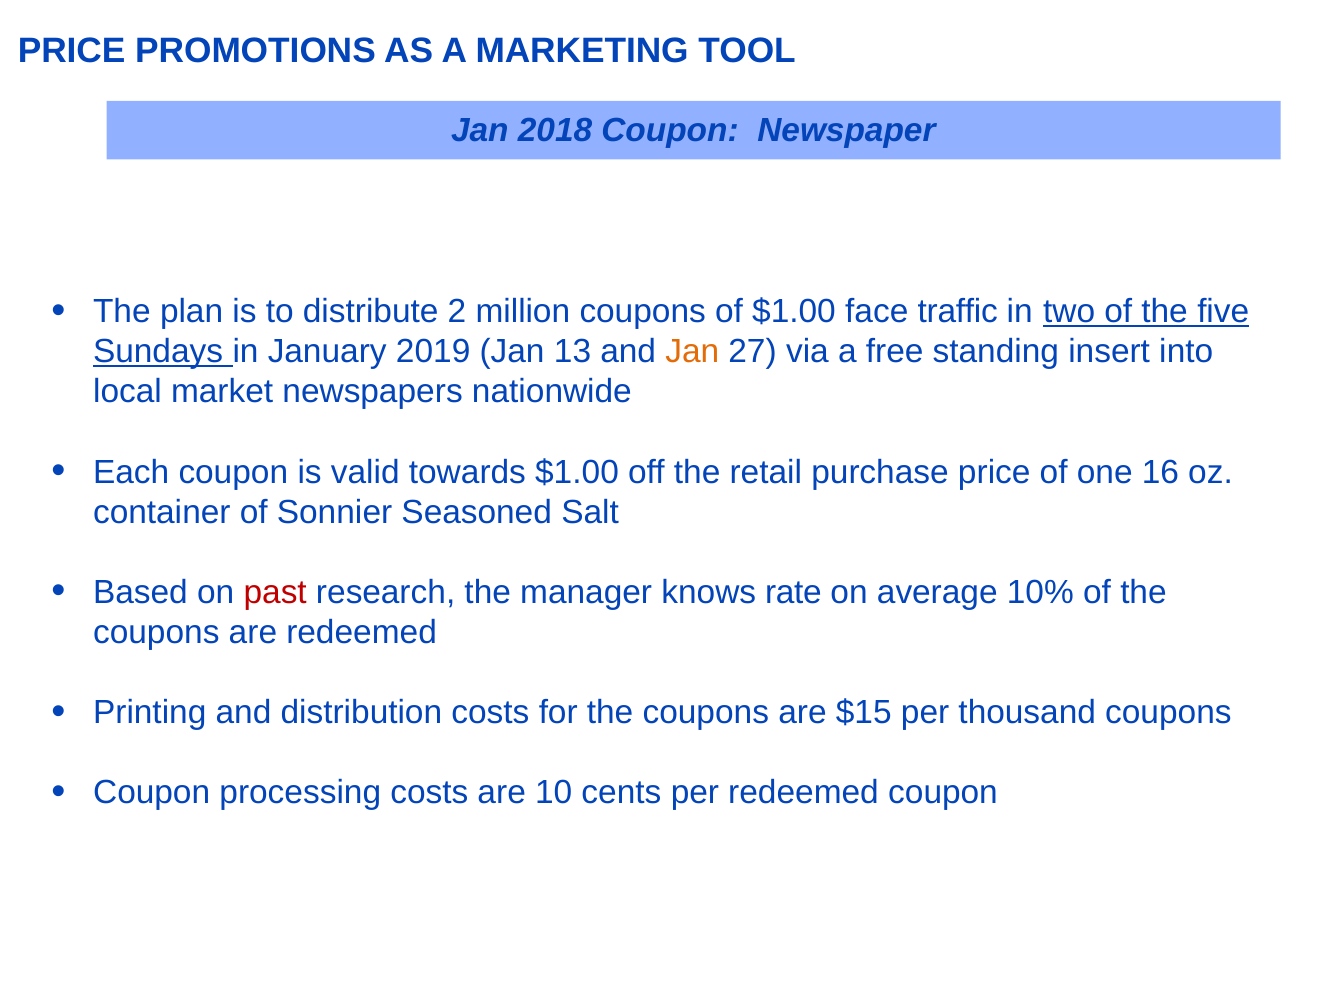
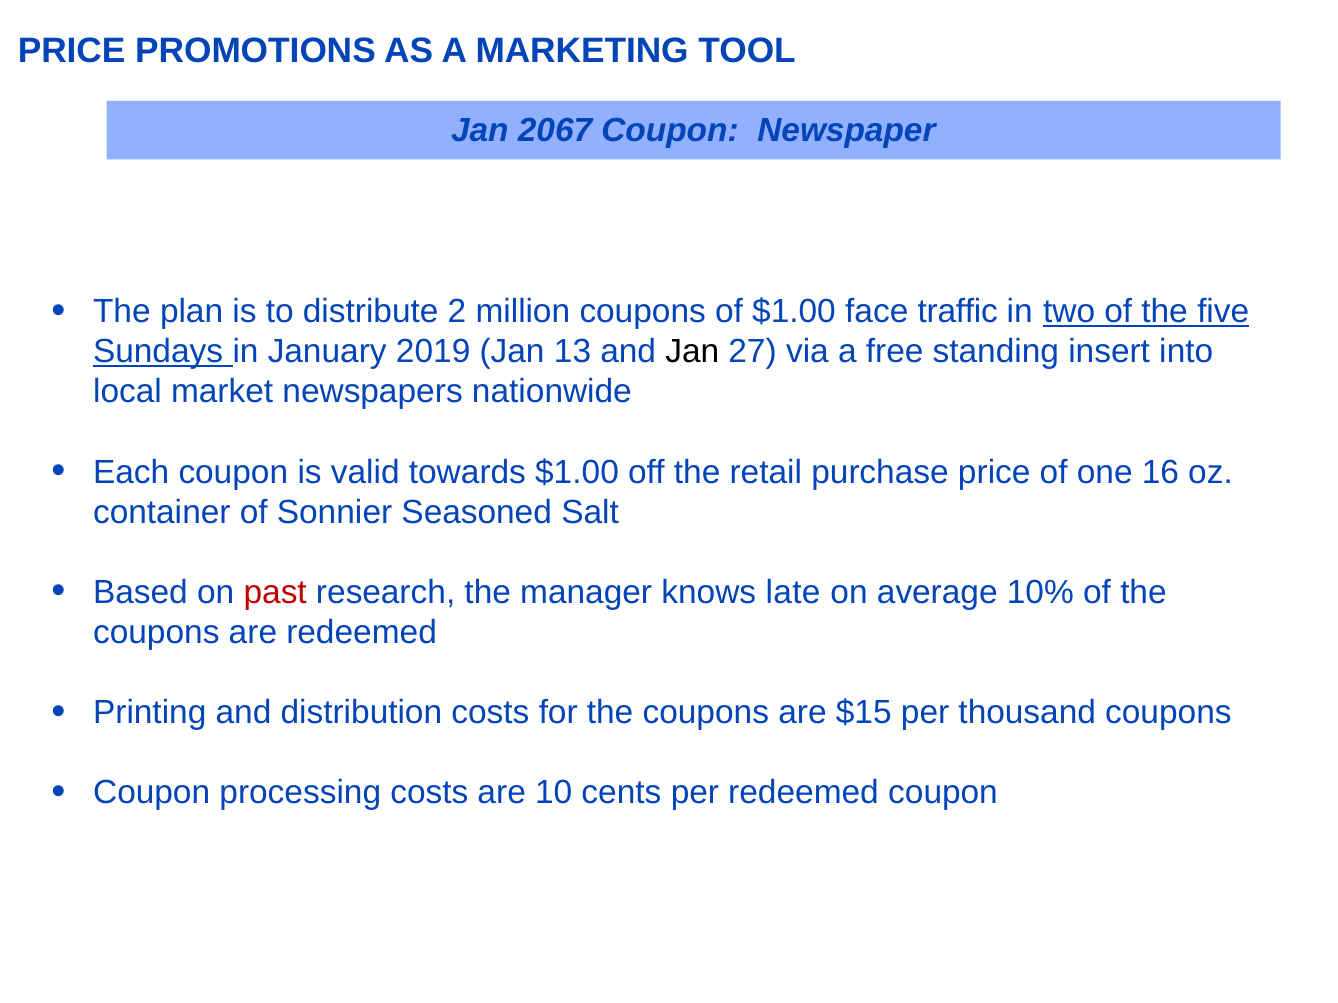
2018: 2018 -> 2067
Jan at (692, 352) colour: orange -> black
rate: rate -> late
